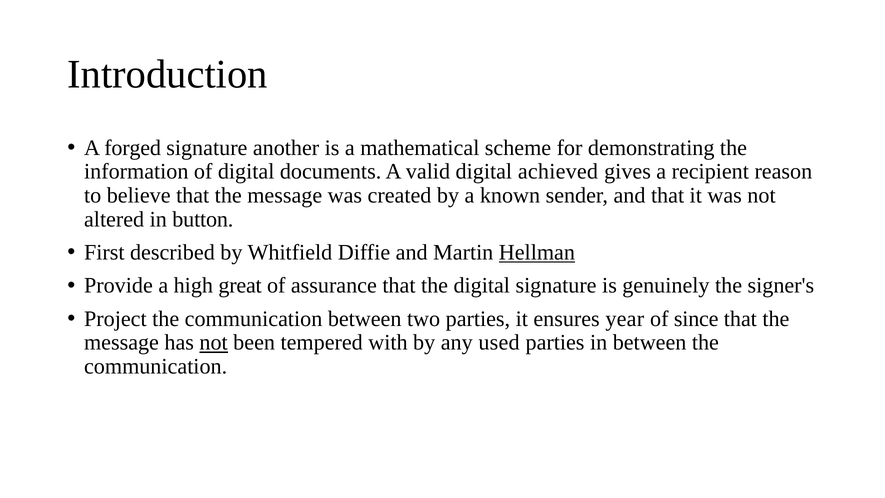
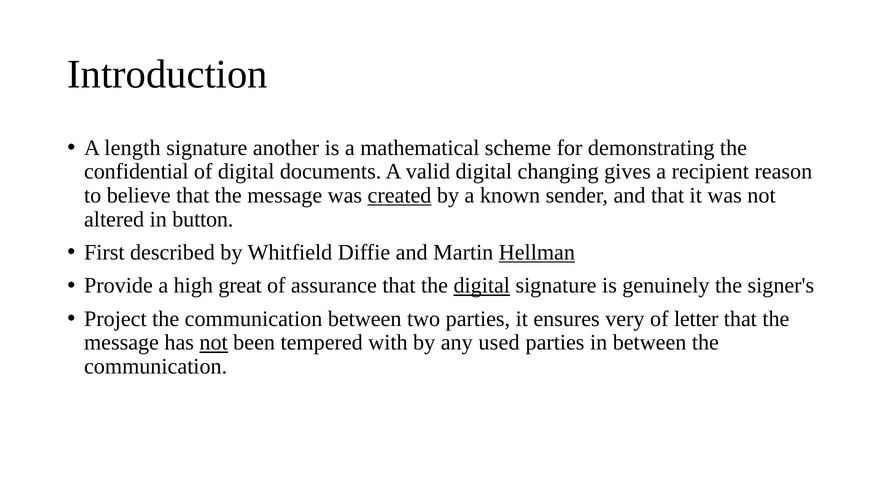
forged: forged -> length
information: information -> confidential
achieved: achieved -> changing
created underline: none -> present
digital at (482, 286) underline: none -> present
year: year -> very
since: since -> letter
